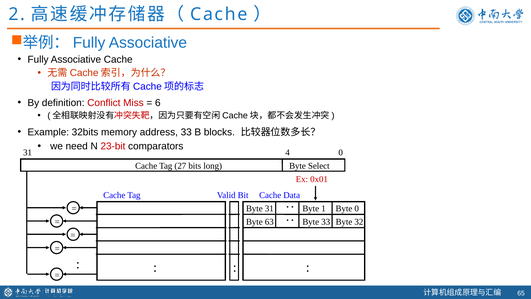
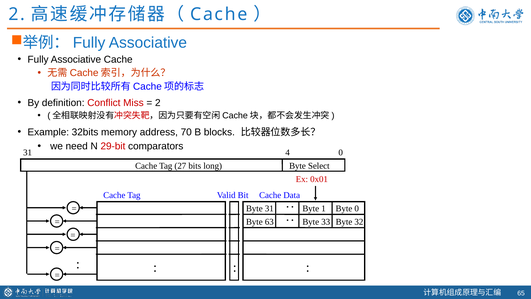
6 at (158, 103): 6 -> 2
address 33: 33 -> 70
23-bit: 23-bit -> 29-bit
